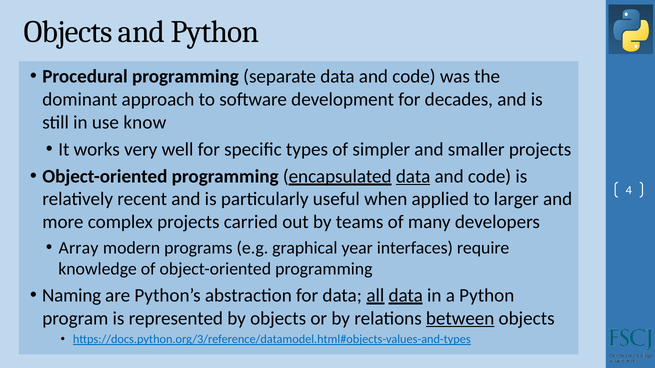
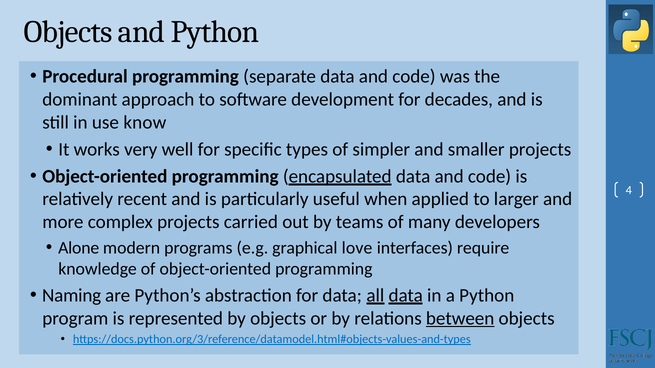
data at (413, 176) underline: present -> none
Array: Array -> Alone
year: year -> love
